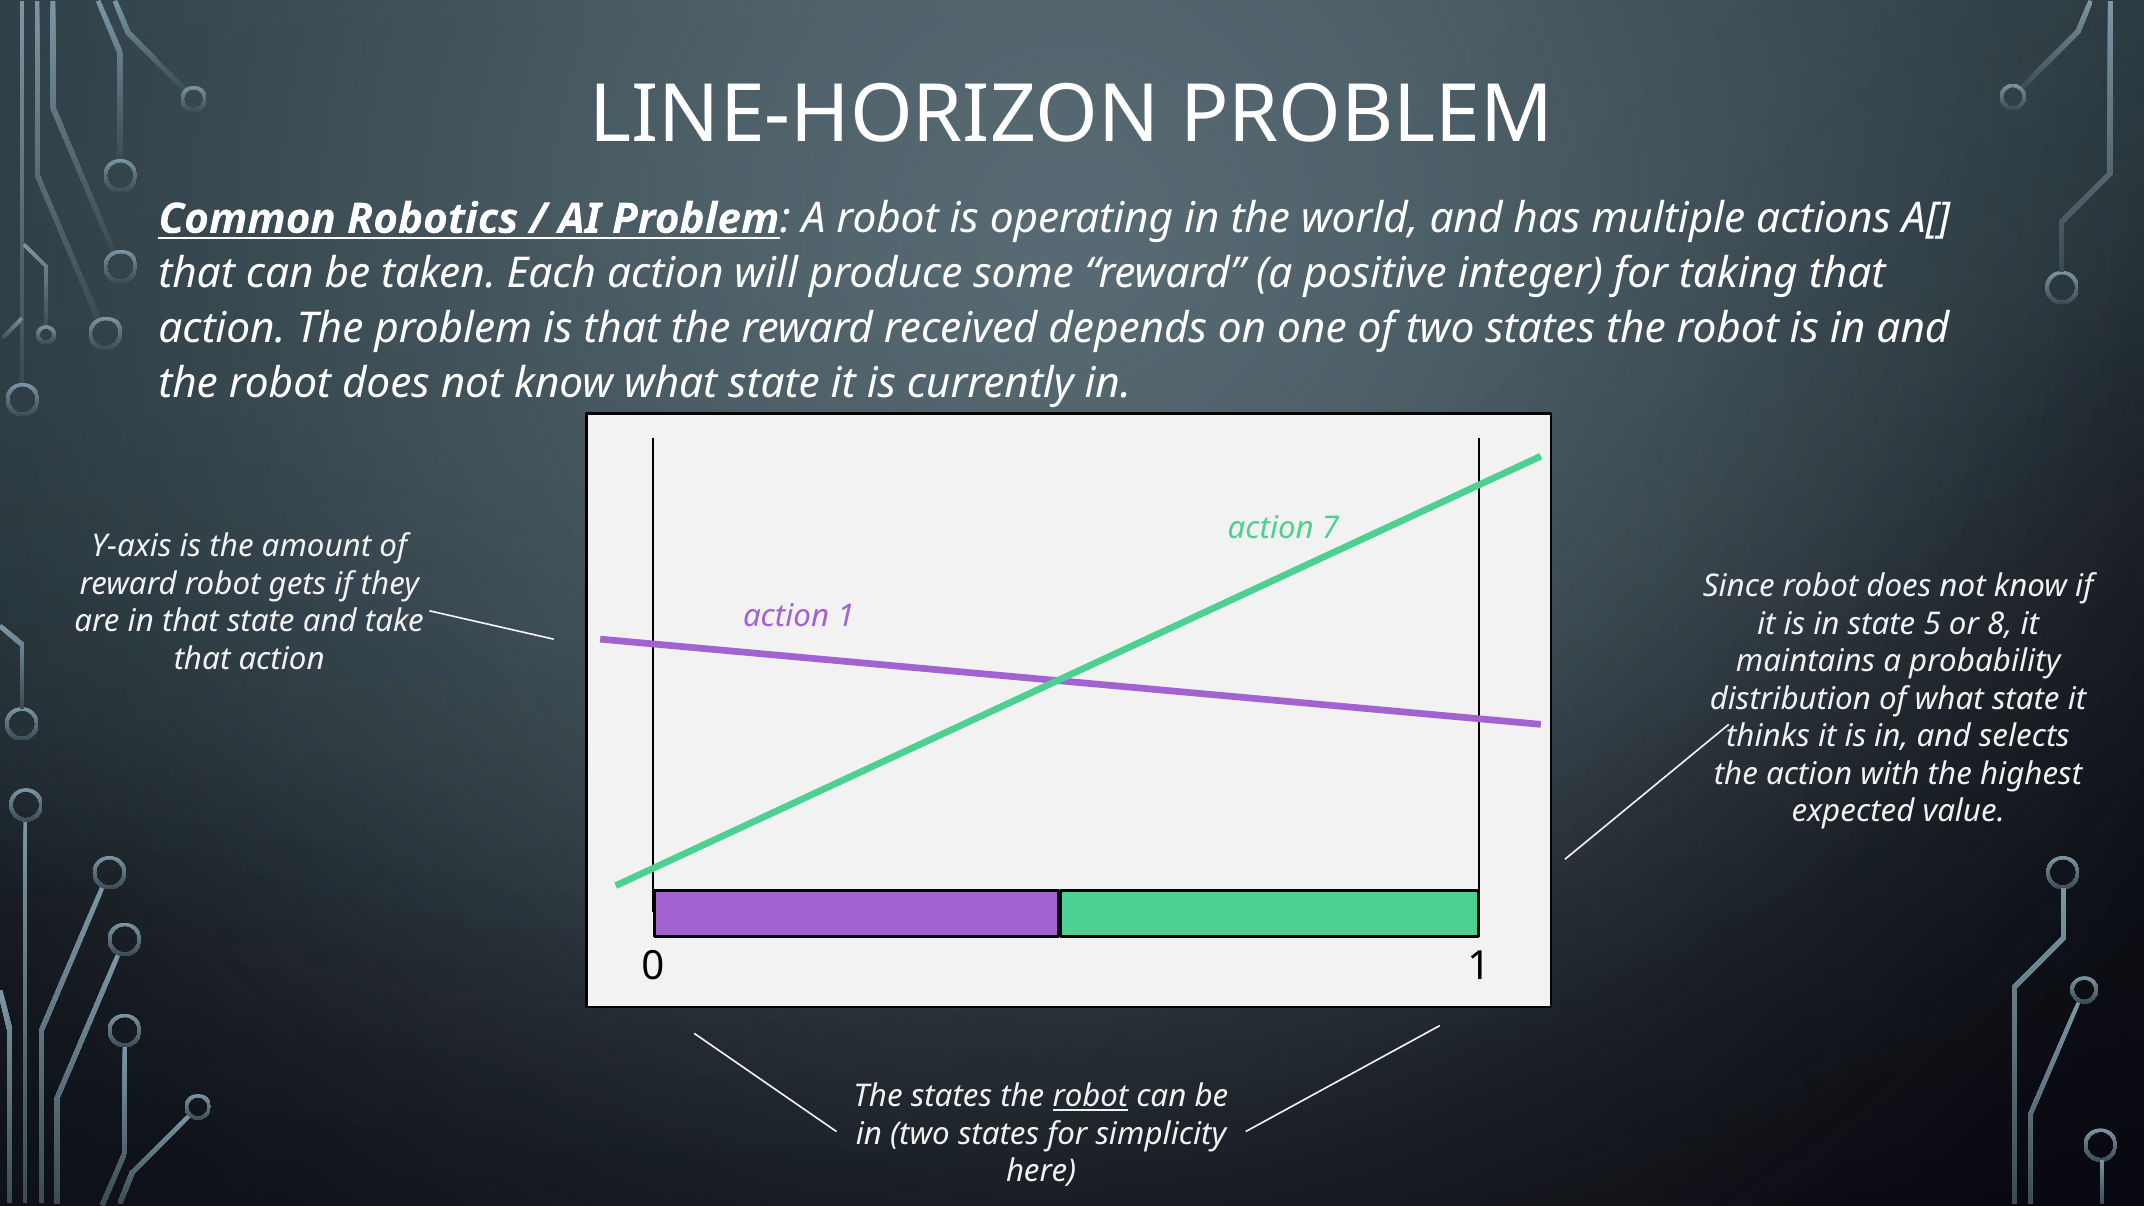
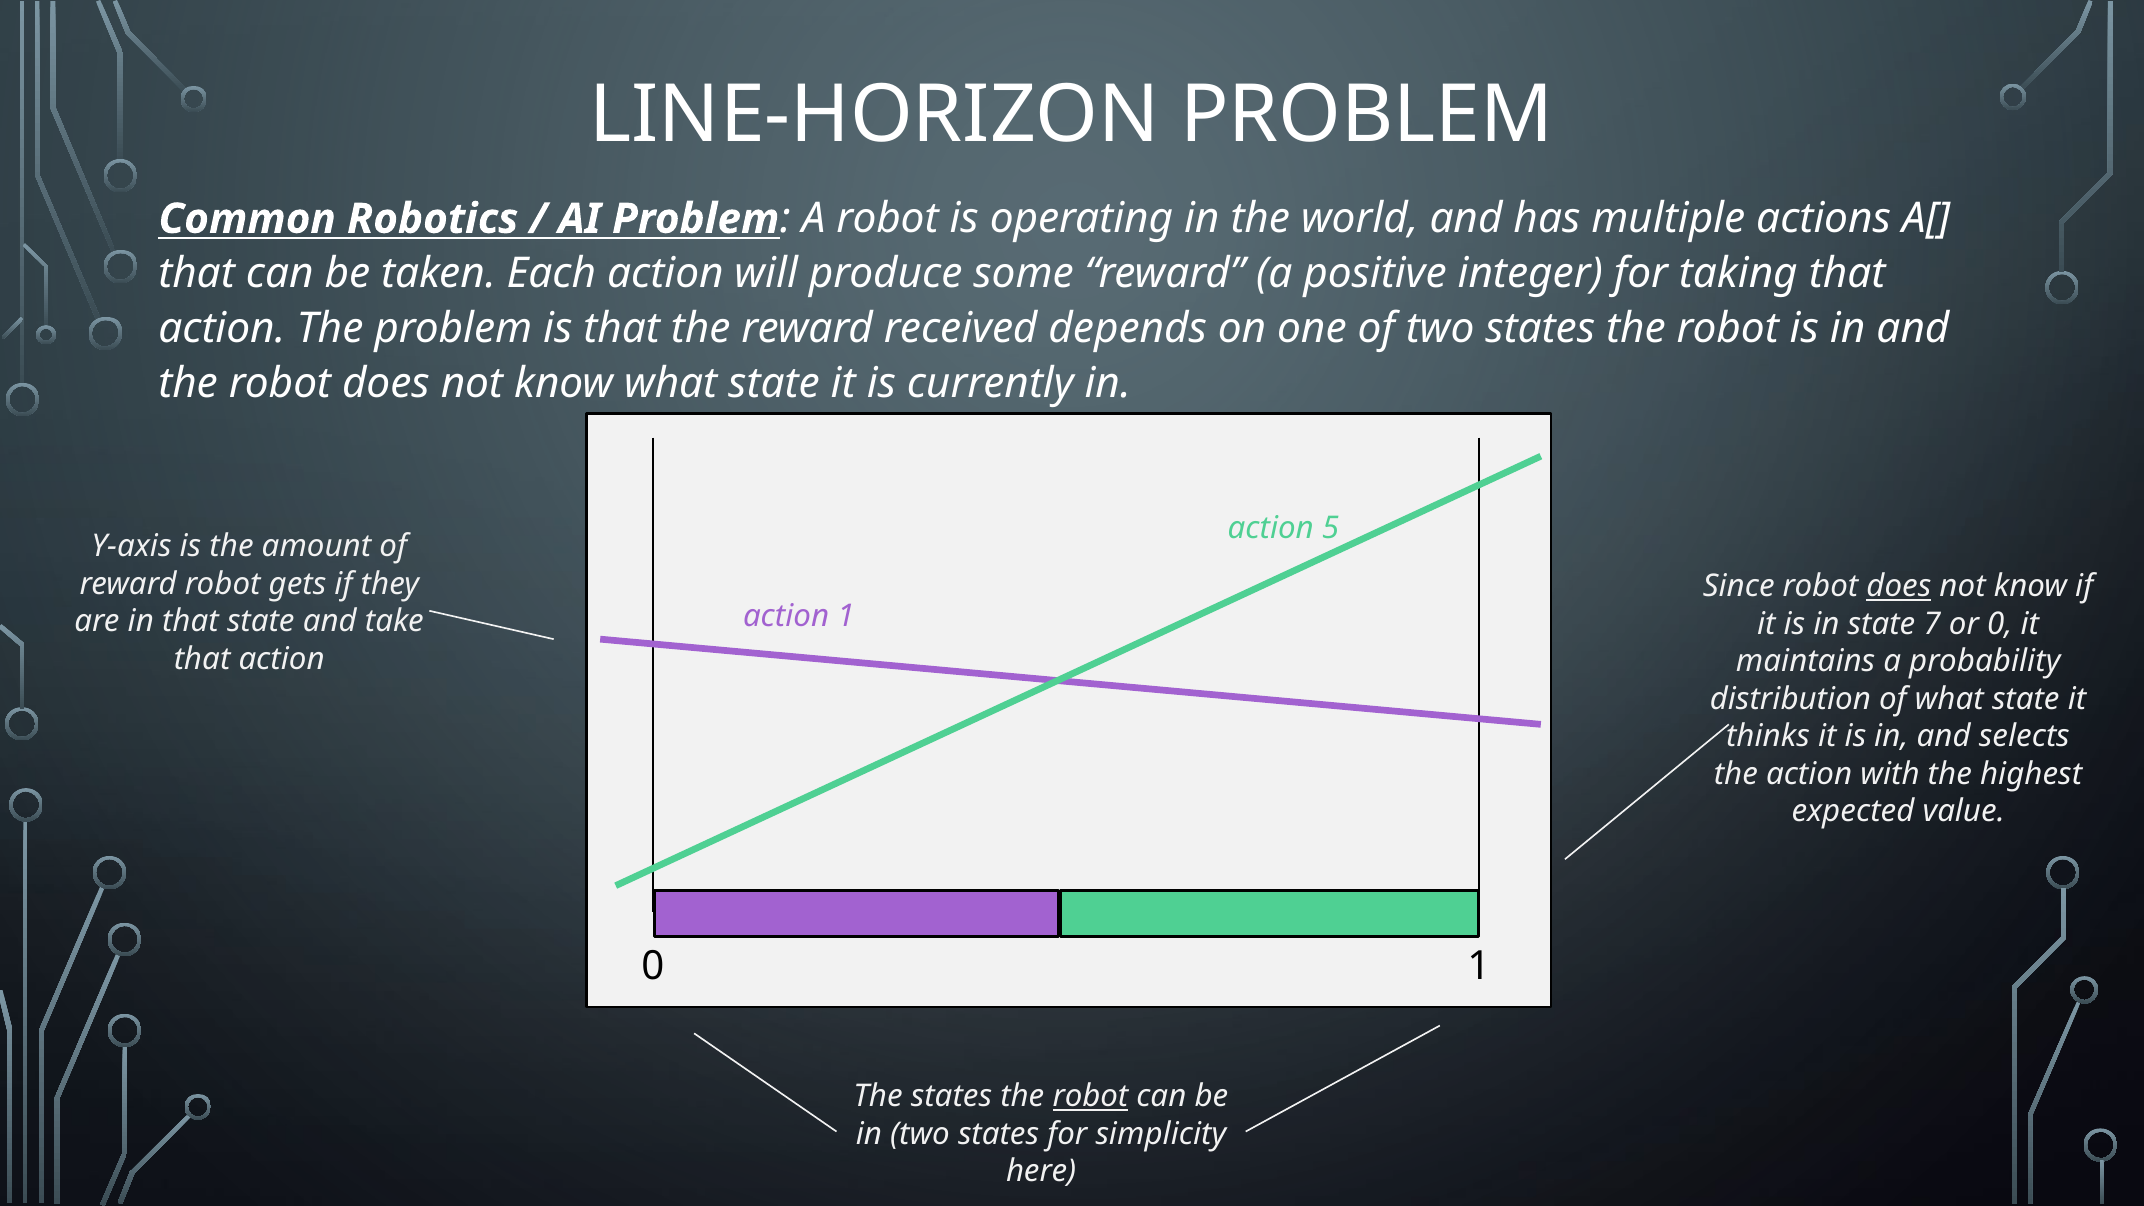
7: 7 -> 5
does at (1899, 586) underline: none -> present
5: 5 -> 7
or 8: 8 -> 0
